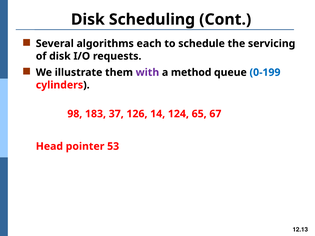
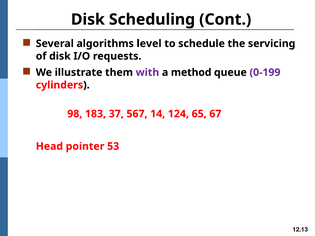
each: each -> level
0-199 colour: blue -> purple
126: 126 -> 567
